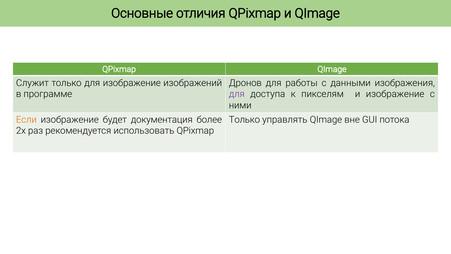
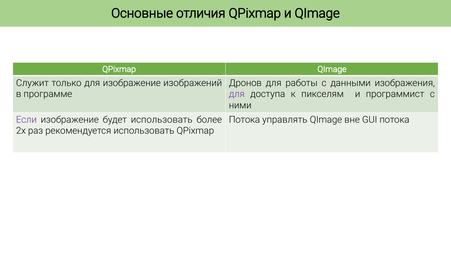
и изображение: изображение -> программист
Если colour: orange -> purple
будет документация: документация -> использовать
Только at (244, 120): Только -> Потока
